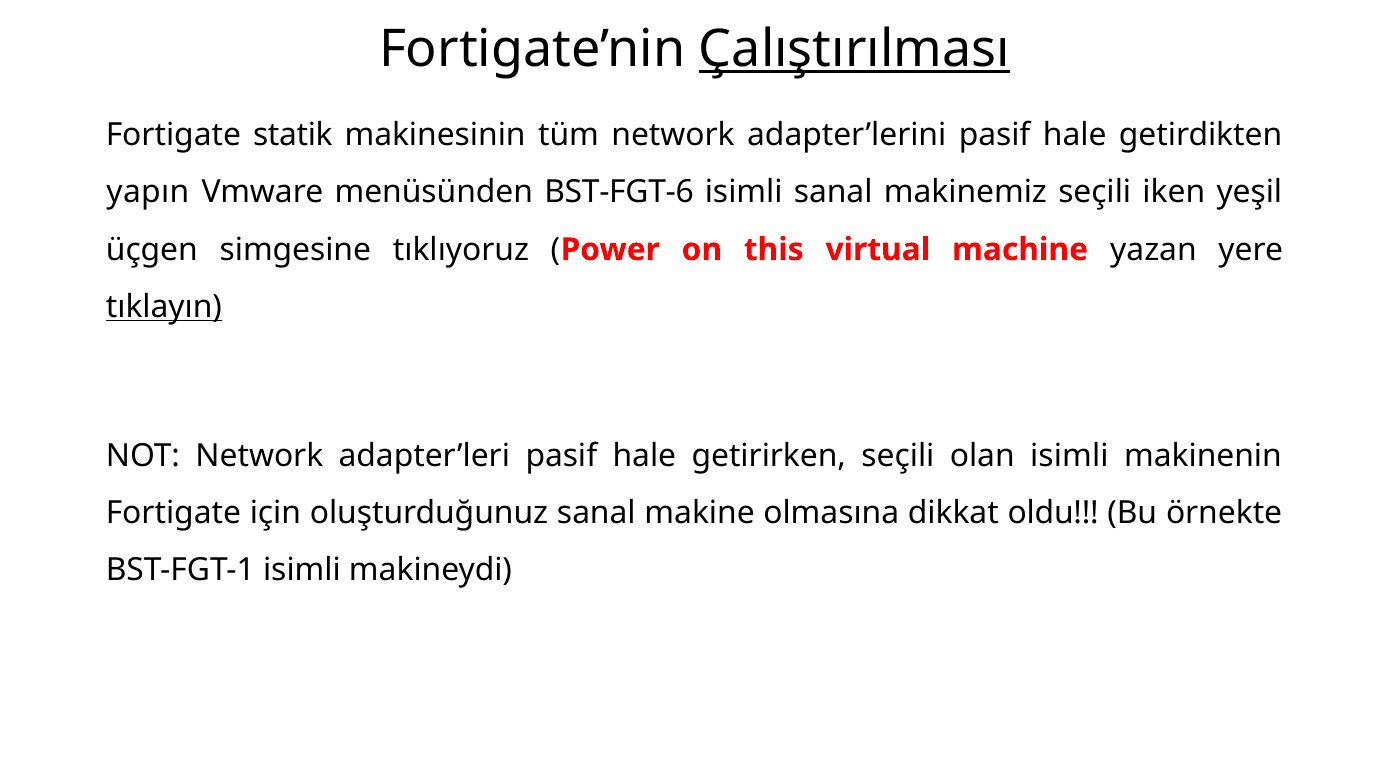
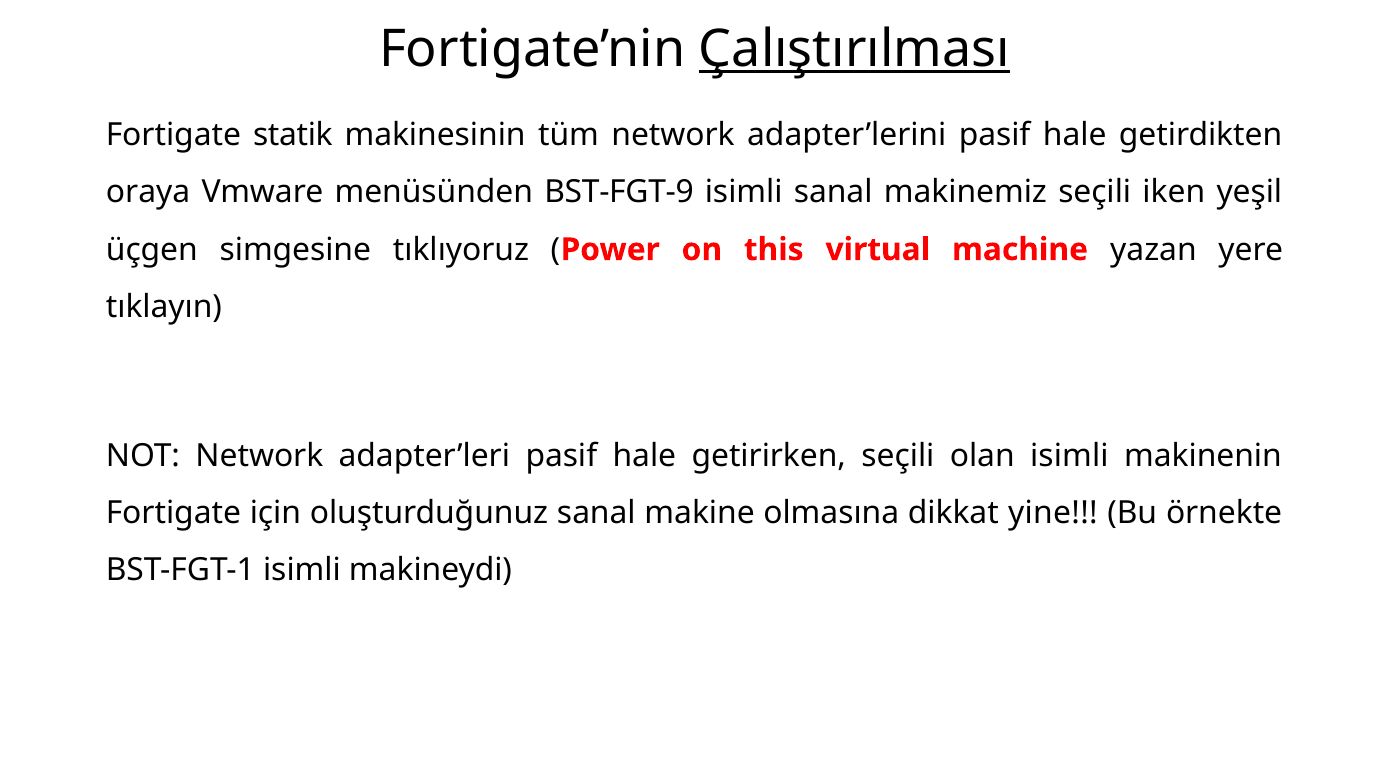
yapın: yapın -> oraya
BST-FGT-6: BST-FGT-6 -> BST-FGT-9
tıklayın underline: present -> none
oldu: oldu -> yine
